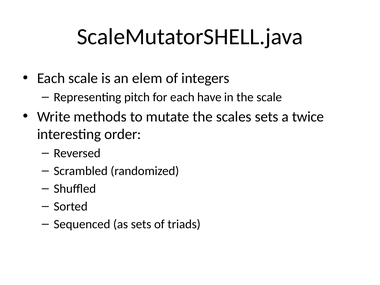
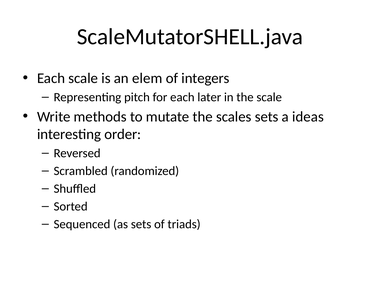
have: have -> later
twice: twice -> ideas
